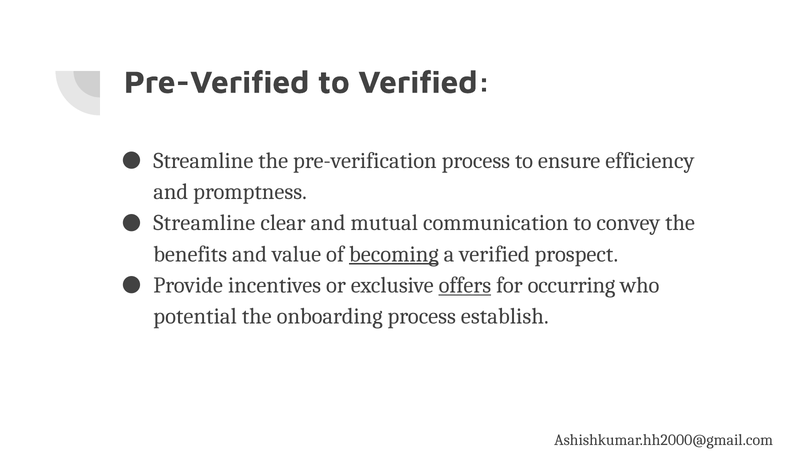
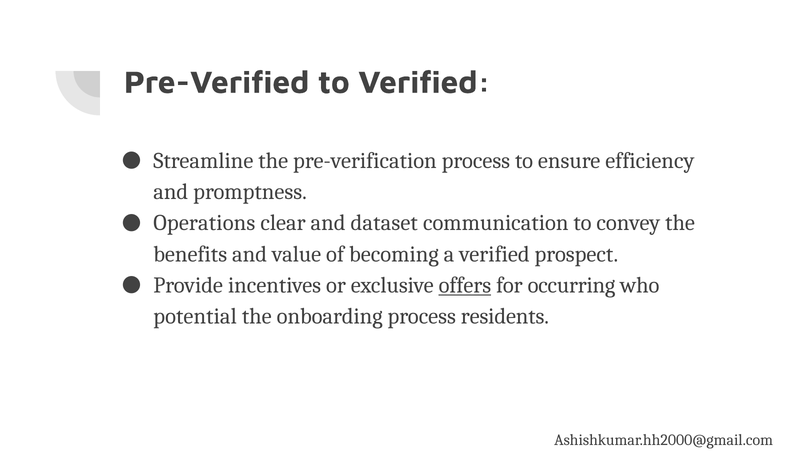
Streamline at (204, 223): Streamline -> Operations
mutual: mutual -> dataset
becoming underline: present -> none
establish: establish -> residents
